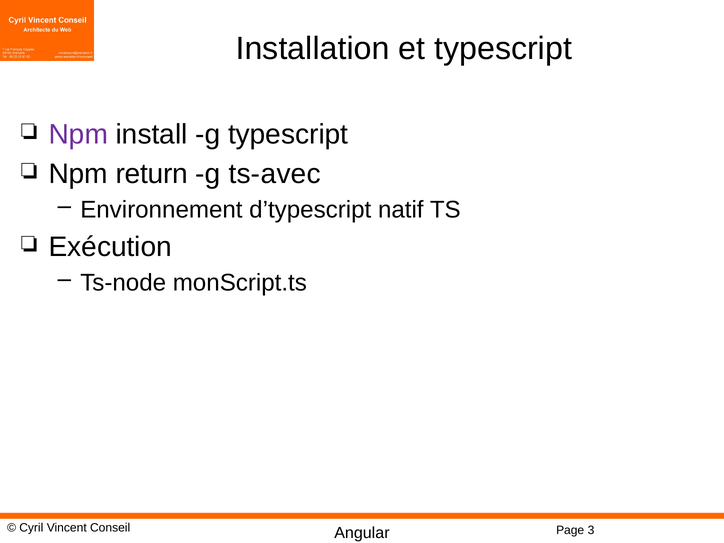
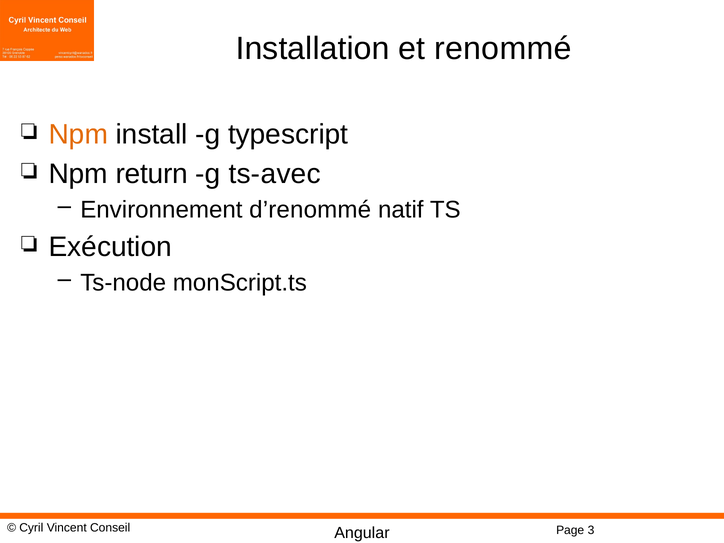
et typescript: typescript -> renommé
Npm at (78, 134) colour: purple -> orange
d’typescript: d’typescript -> d’renommé
